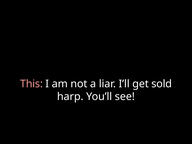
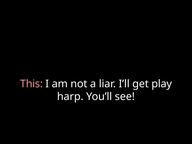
sold: sold -> play
